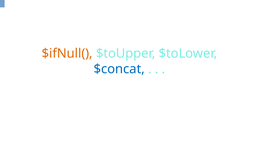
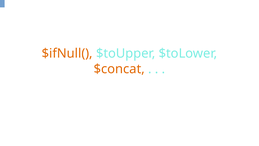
$concat colour: blue -> orange
